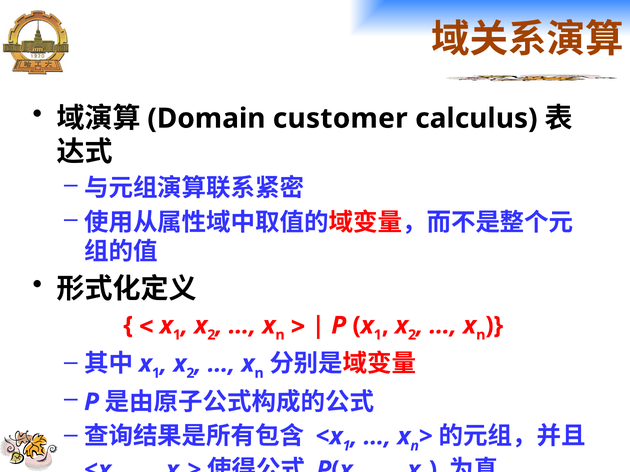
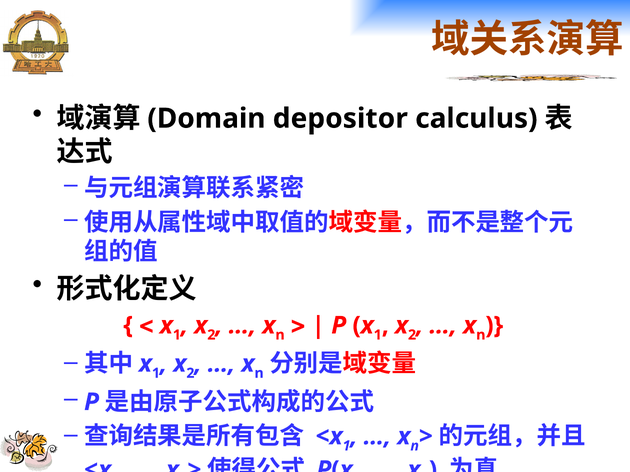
customer: customer -> depositor
